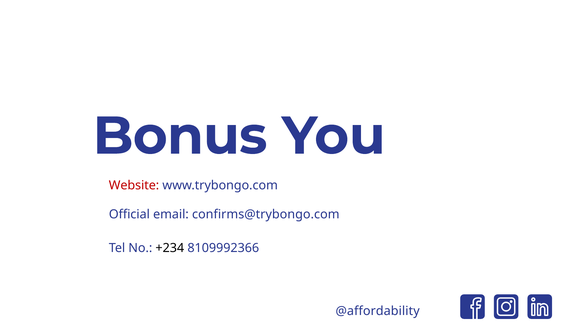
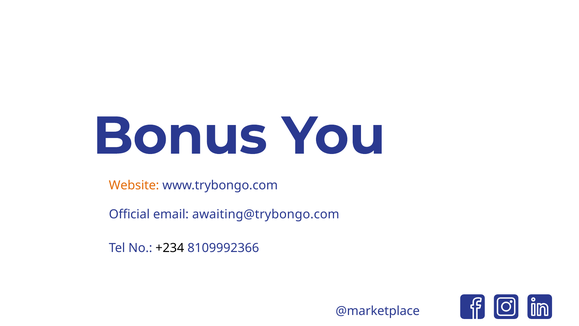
Website colour: red -> orange
confirms@trybongo.com: confirms@trybongo.com -> awaiting@trybongo.com
@affordability: @affordability -> @marketplace
